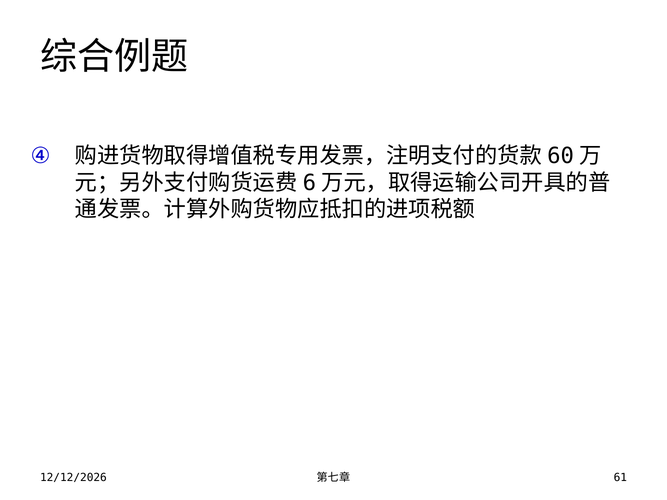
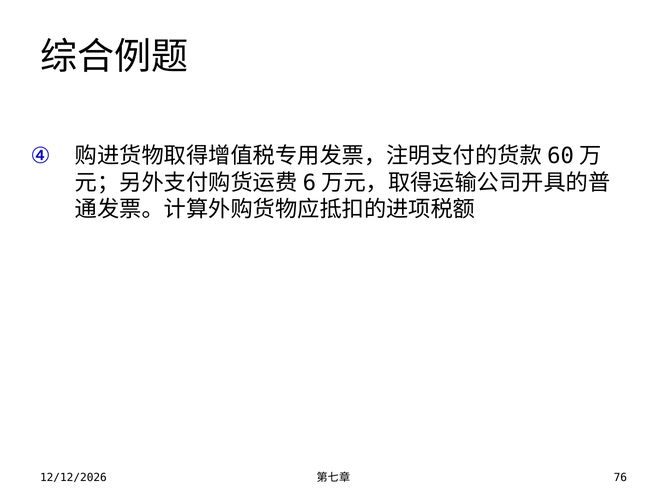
61: 61 -> 76
